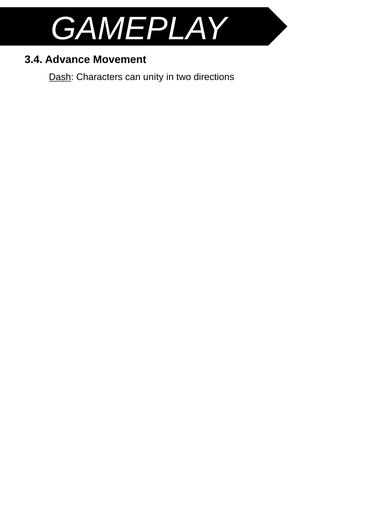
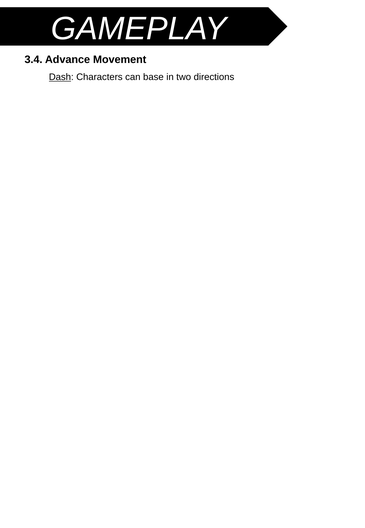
unity: unity -> base
